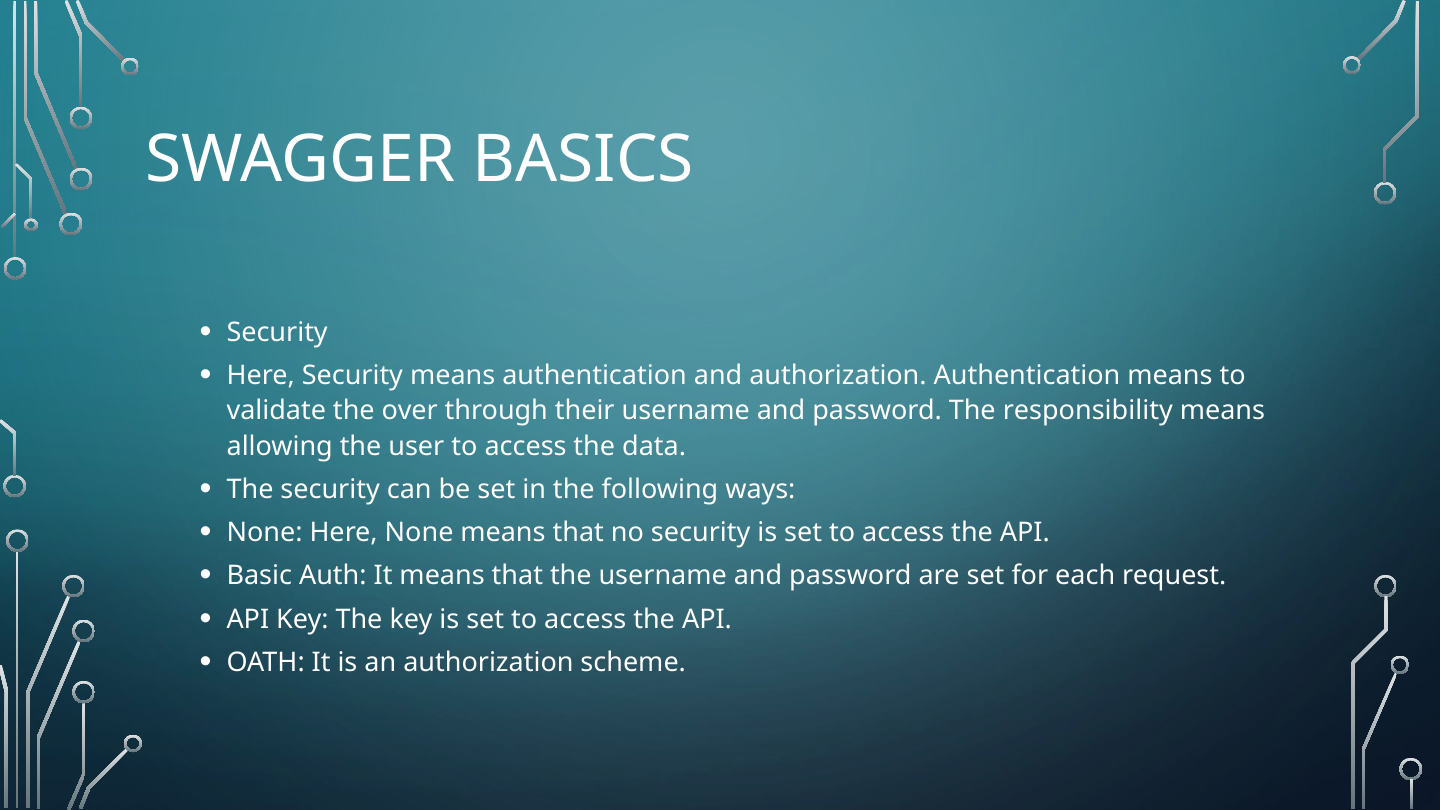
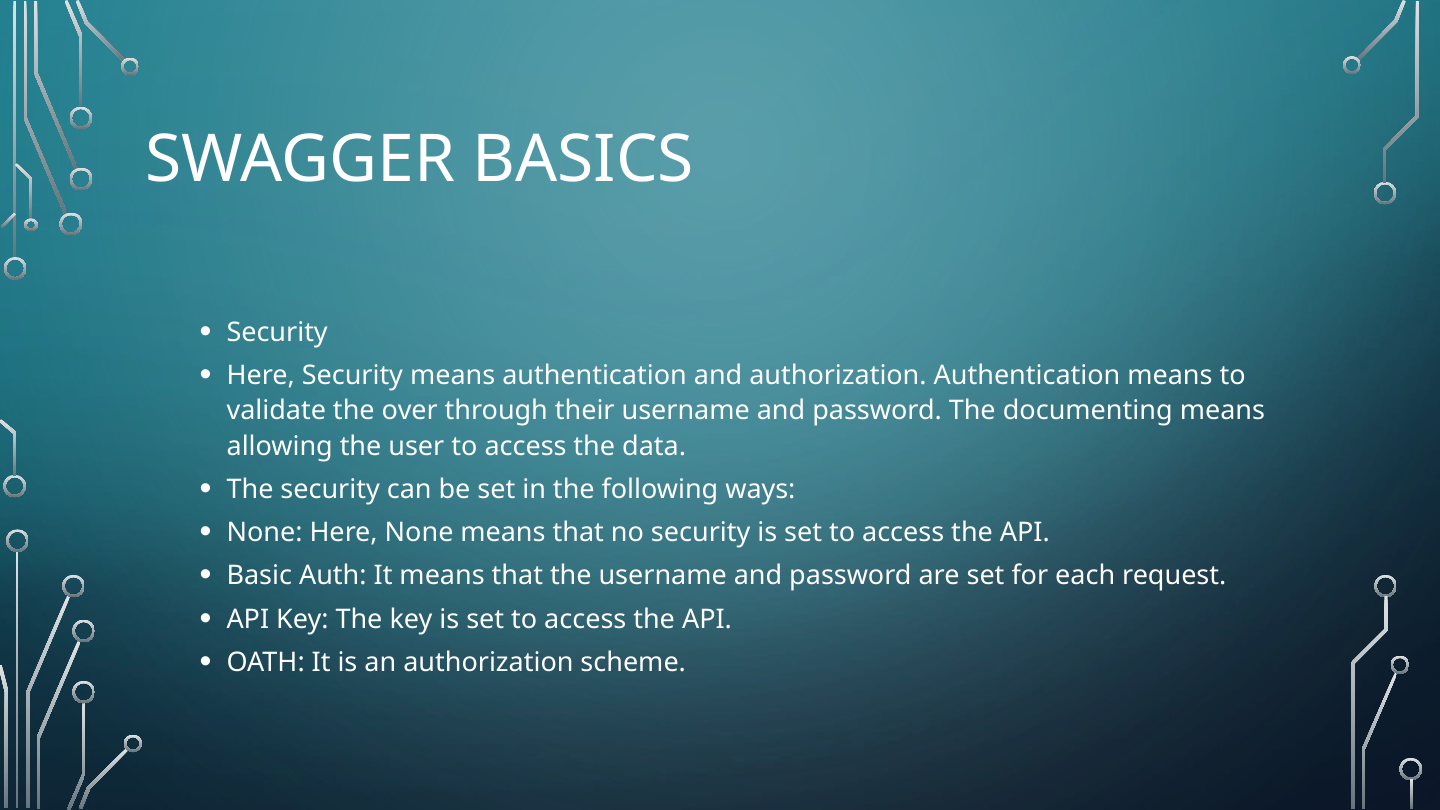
responsibility: responsibility -> documenting
